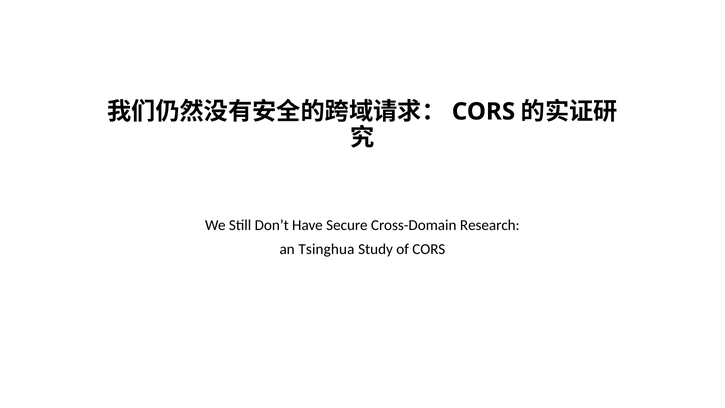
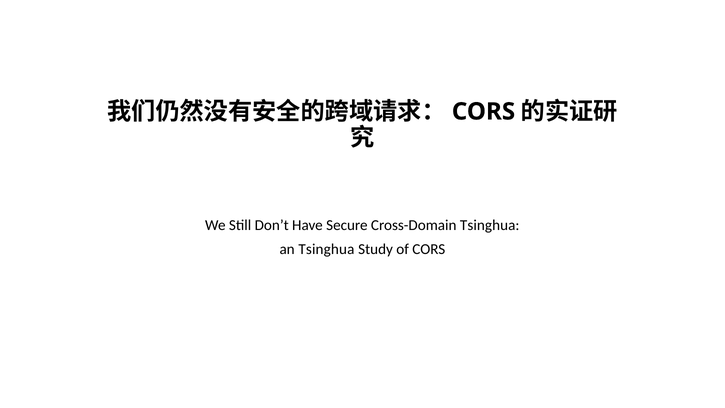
Cross-Domain Research: Research -> Tsinghua
